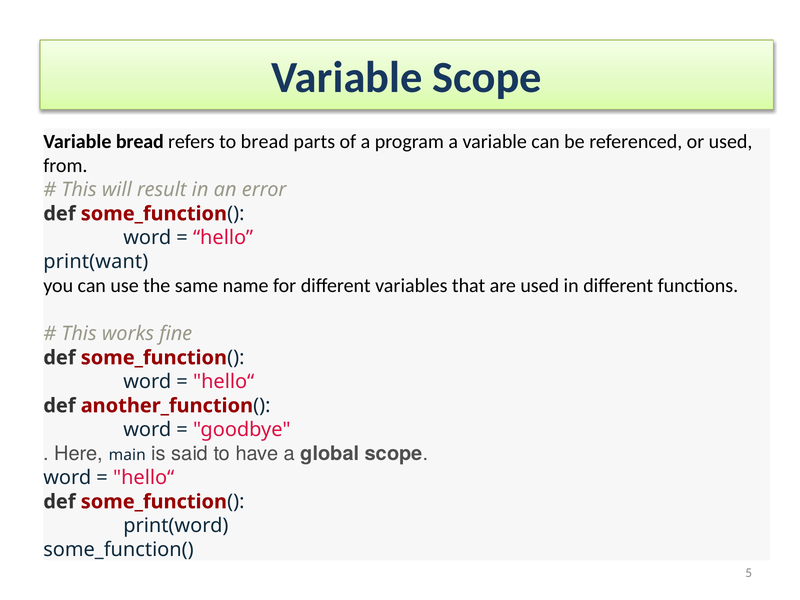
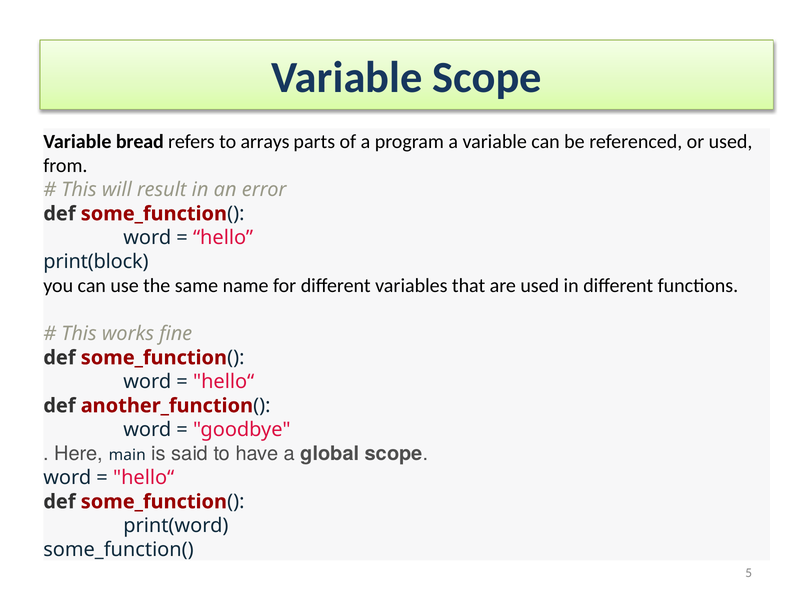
to bread: bread -> arrays
print(want: print(want -> print(block
